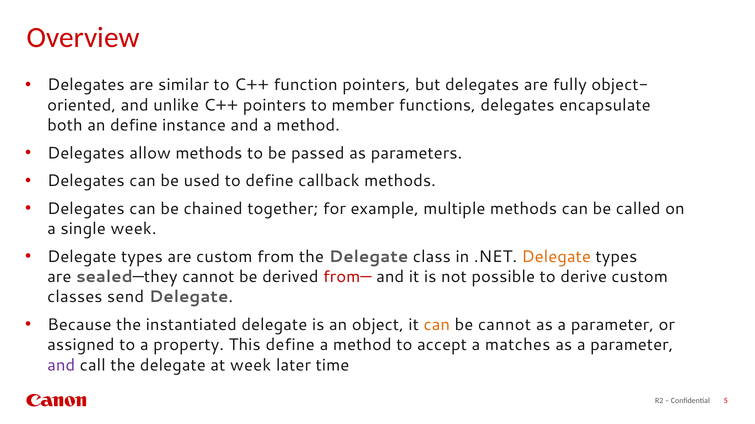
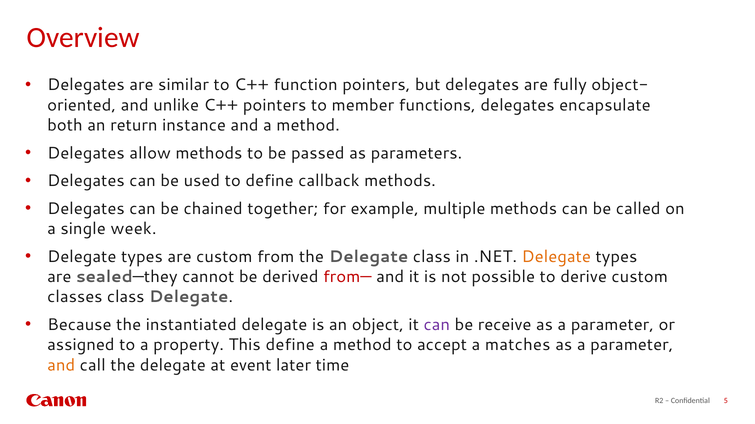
an define: define -> return
classes send: send -> class
can at (437, 325) colour: orange -> purple
be cannot: cannot -> receive
and at (61, 366) colour: purple -> orange
at week: week -> event
